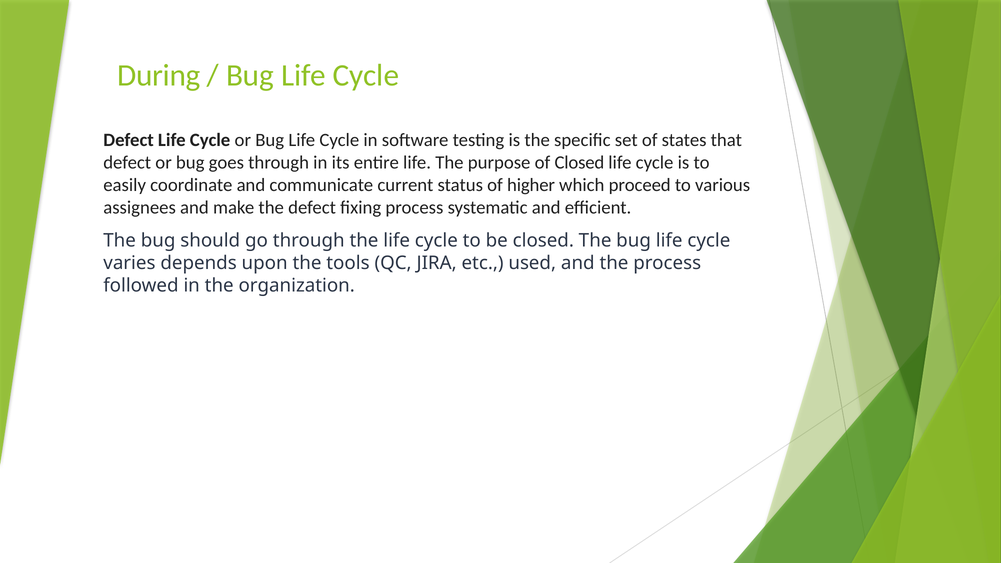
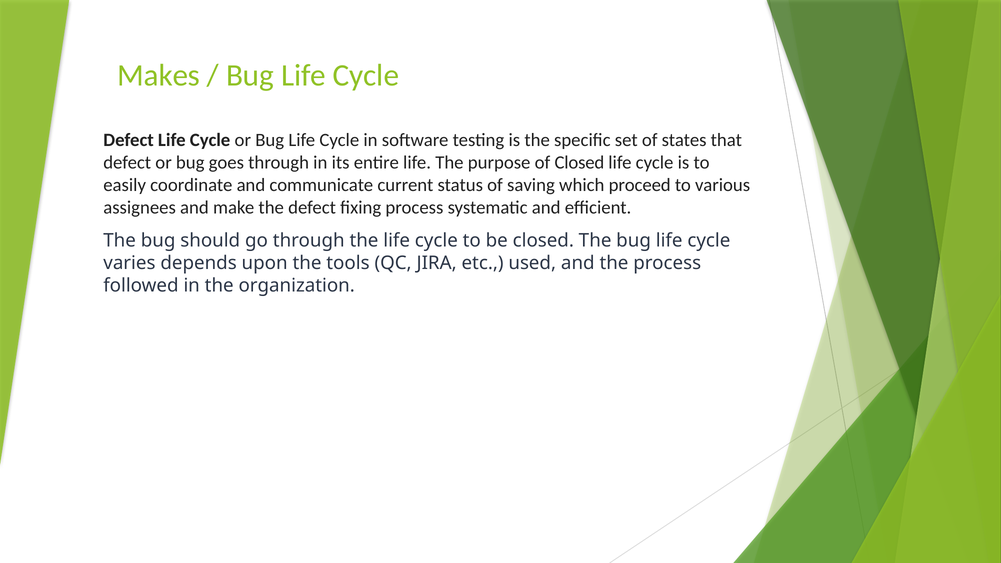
During: During -> Makes
higher: higher -> saving
